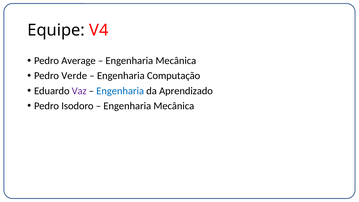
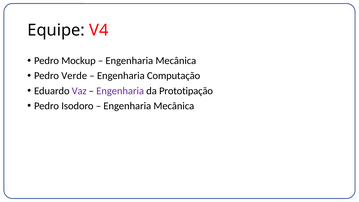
Average: Average -> Mockup
Engenharia at (120, 91) colour: blue -> purple
Aprendizado: Aprendizado -> Prototipação
